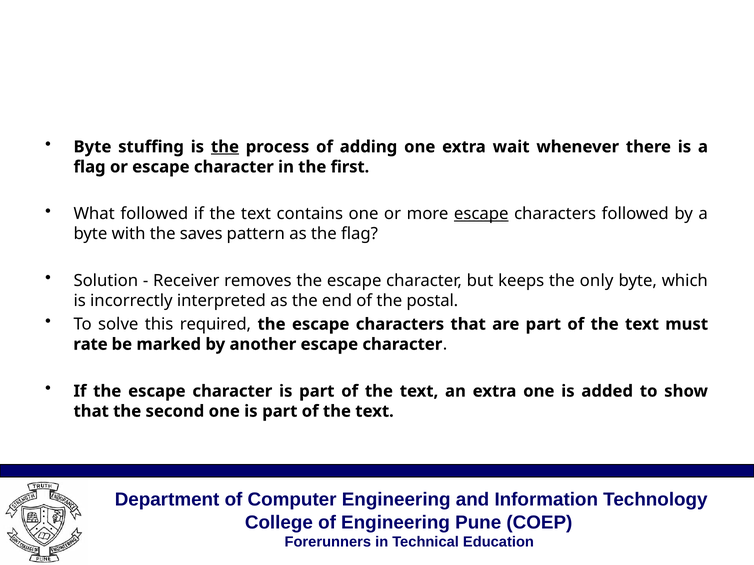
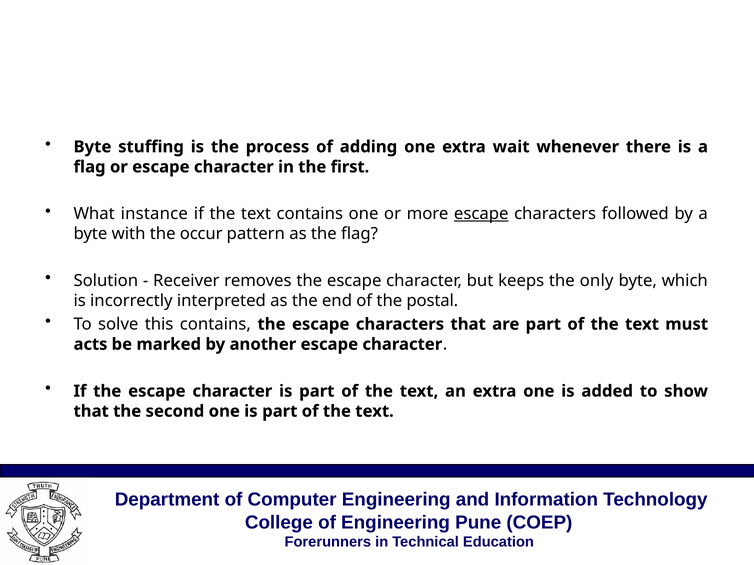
the at (225, 147) underline: present -> none
What followed: followed -> instance
saves: saves -> occur
this required: required -> contains
rate: rate -> acts
